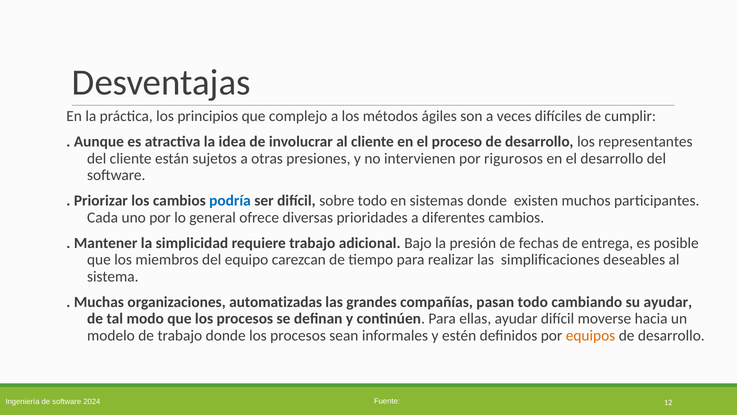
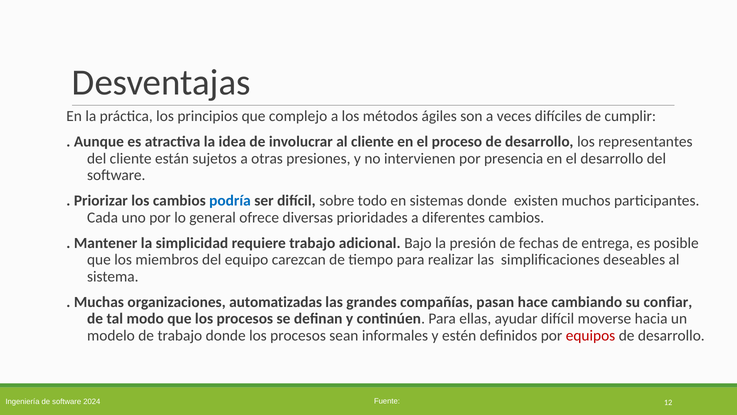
rigurosos: rigurosos -> presencia
pasan todo: todo -> hace
su ayudar: ayudar -> confiar
equipos colour: orange -> red
